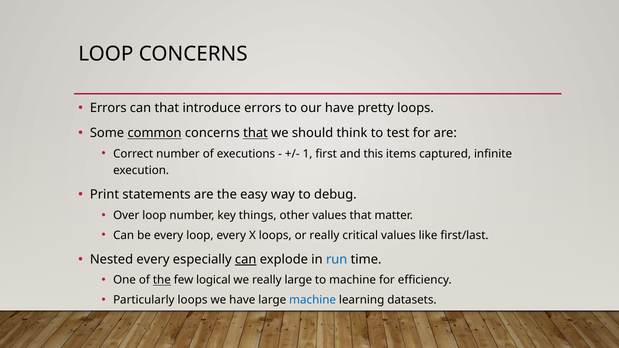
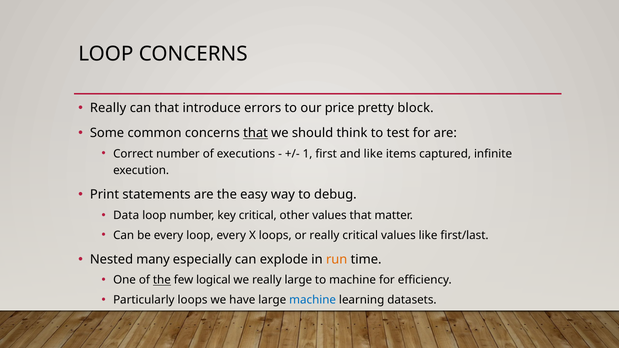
Errors at (108, 108): Errors -> Really
our have: have -> price
pretty loops: loops -> block
common underline: present -> none
and this: this -> like
Over: Over -> Data
key things: things -> critical
Nested every: every -> many
can at (246, 260) underline: present -> none
run colour: blue -> orange
